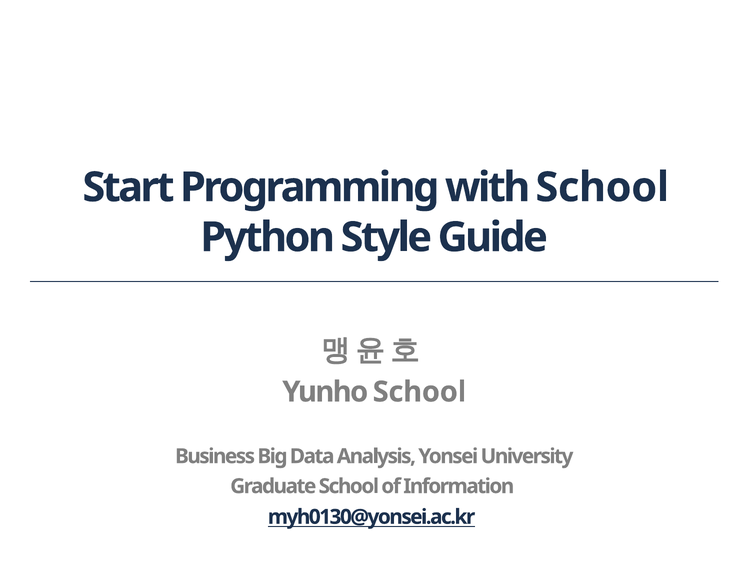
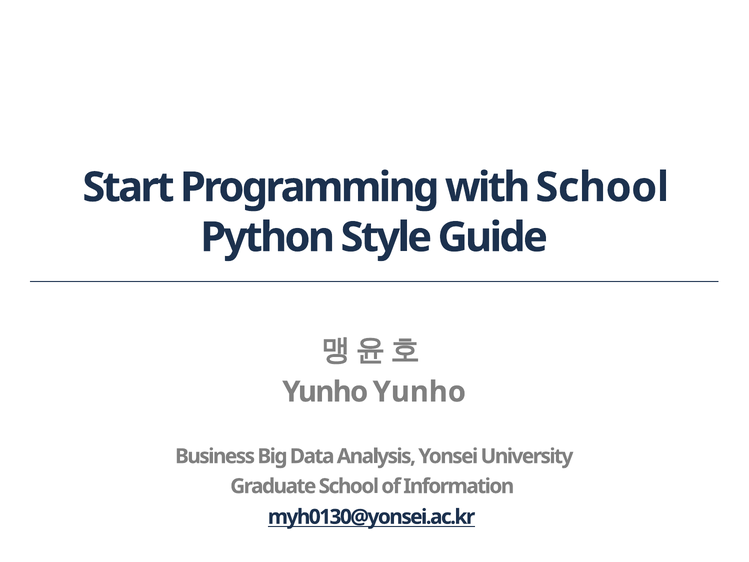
Yunho School: School -> Yunho
